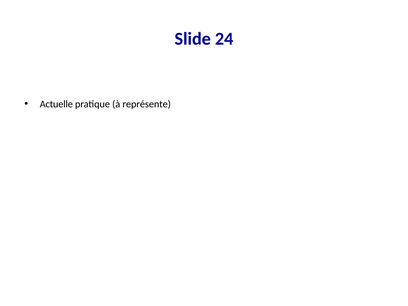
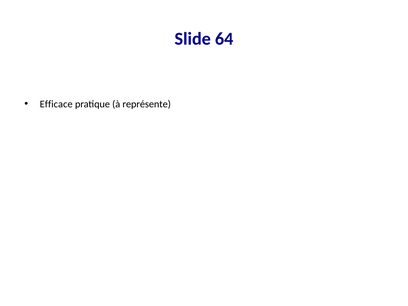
24: 24 -> 64
Actuelle: Actuelle -> Efficace
